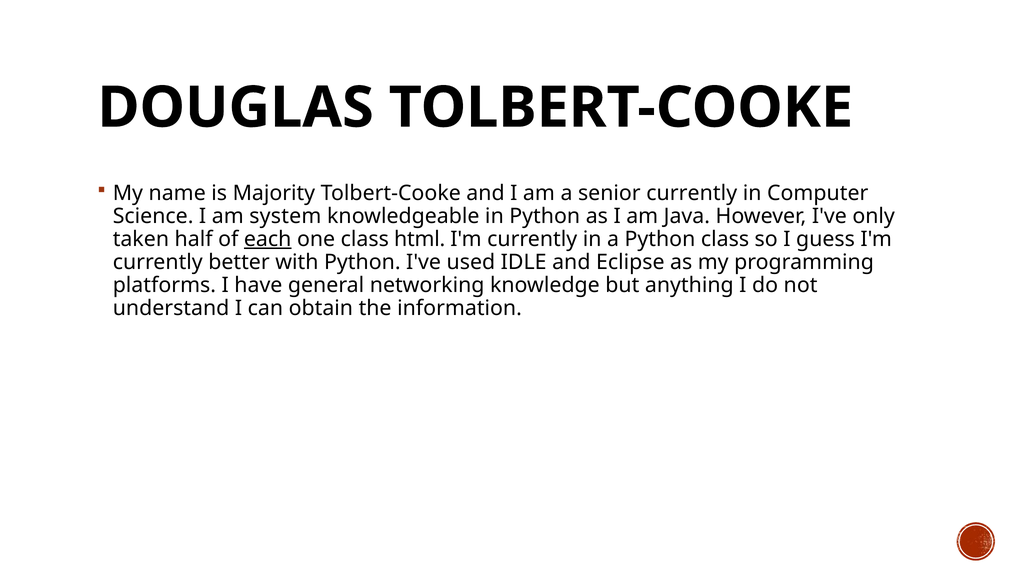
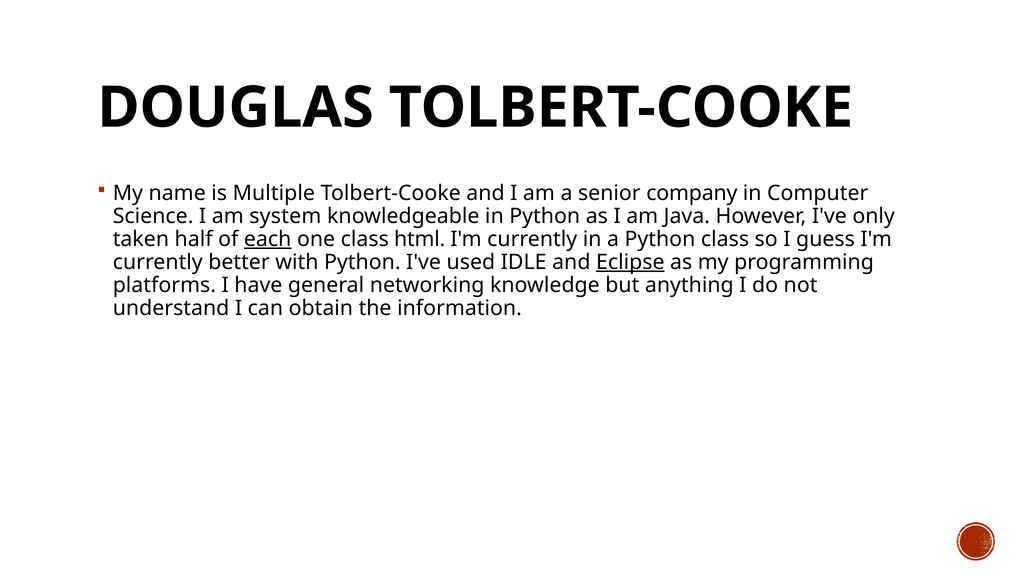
Majority: Majority -> Multiple
senior currently: currently -> company
Eclipse underline: none -> present
